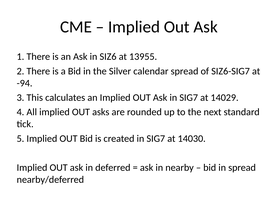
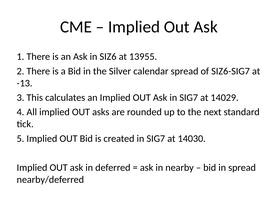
-94: -94 -> -13
